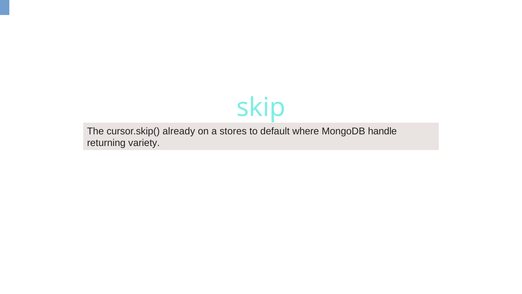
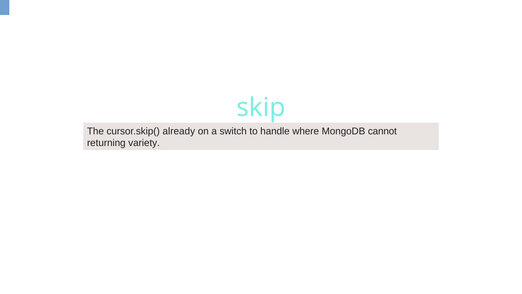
stores: stores -> switch
default: default -> handle
handle: handle -> cannot
